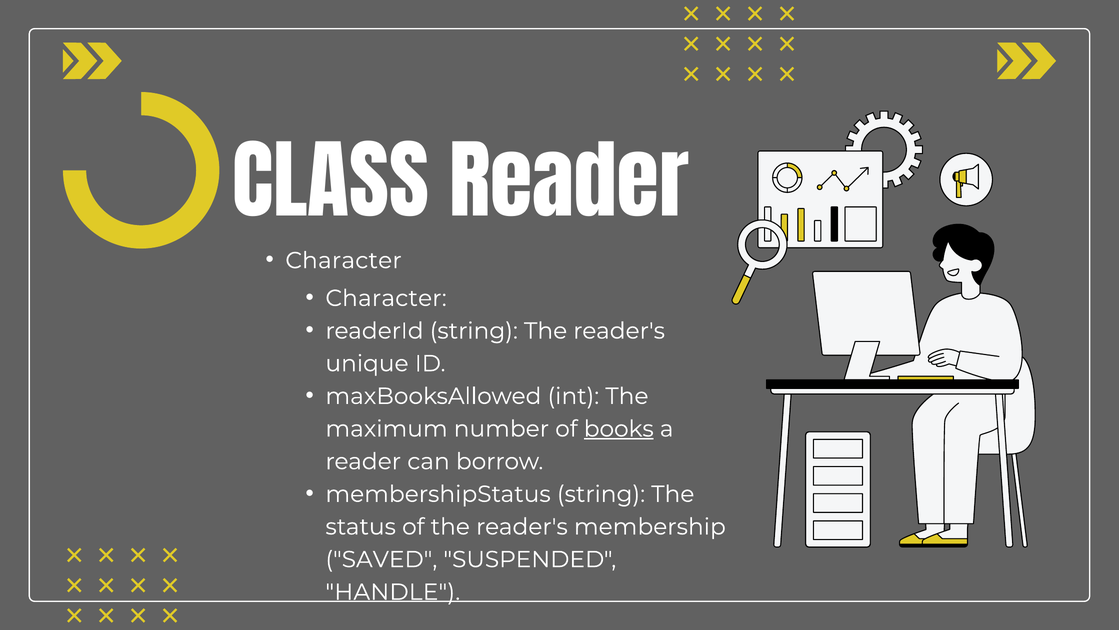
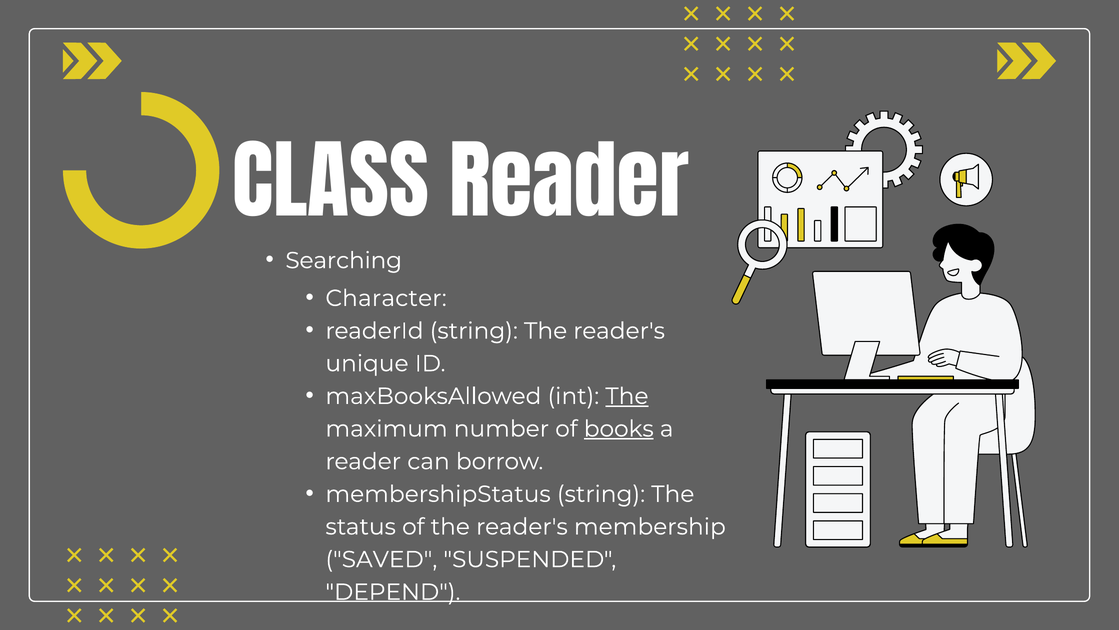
Character at (344, 260): Character -> Searching
The at (627, 396) underline: none -> present
HANDLE: HANDLE -> DEPEND
